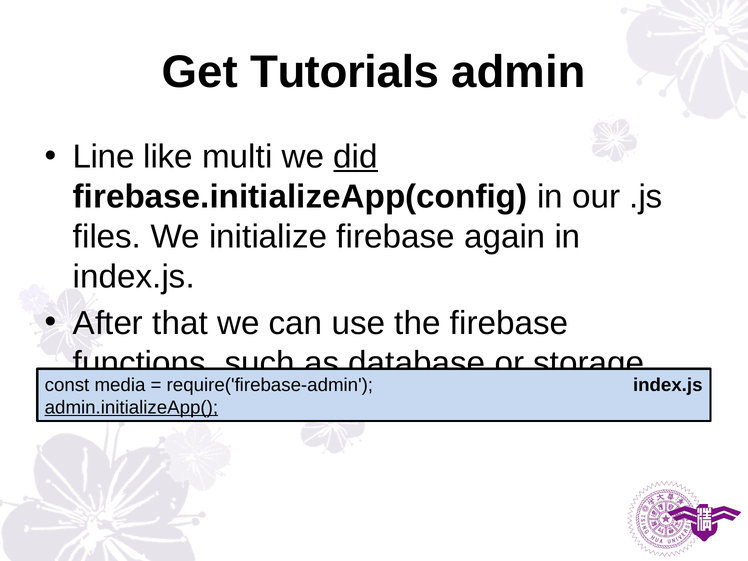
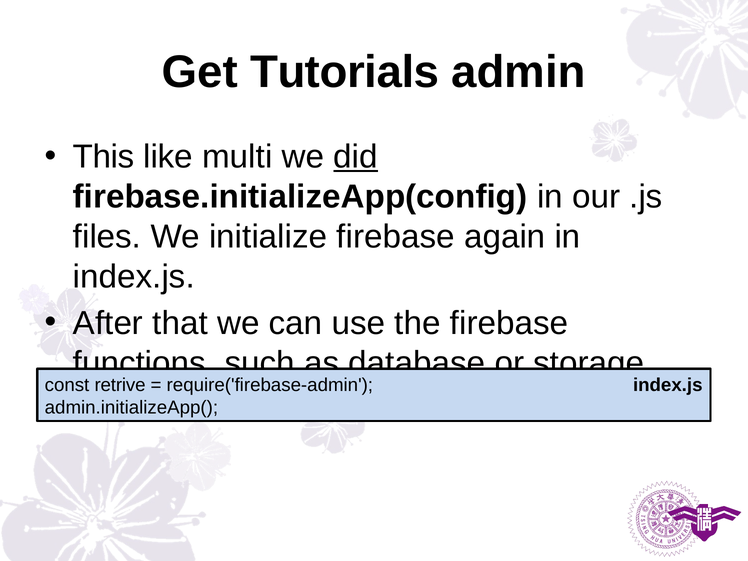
Line: Line -> This
media: media -> retrive
admin.initializeApp( underline: present -> none
